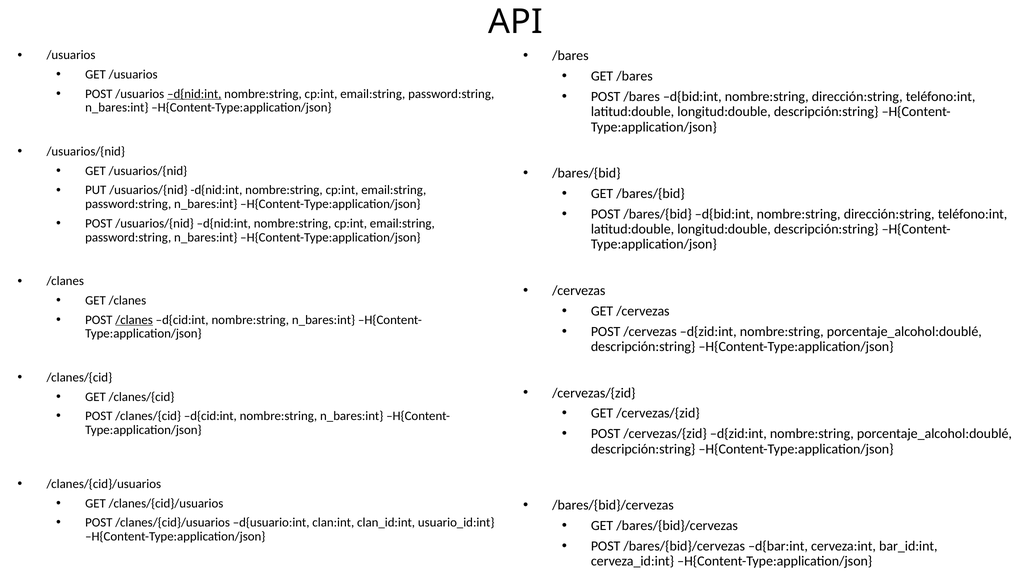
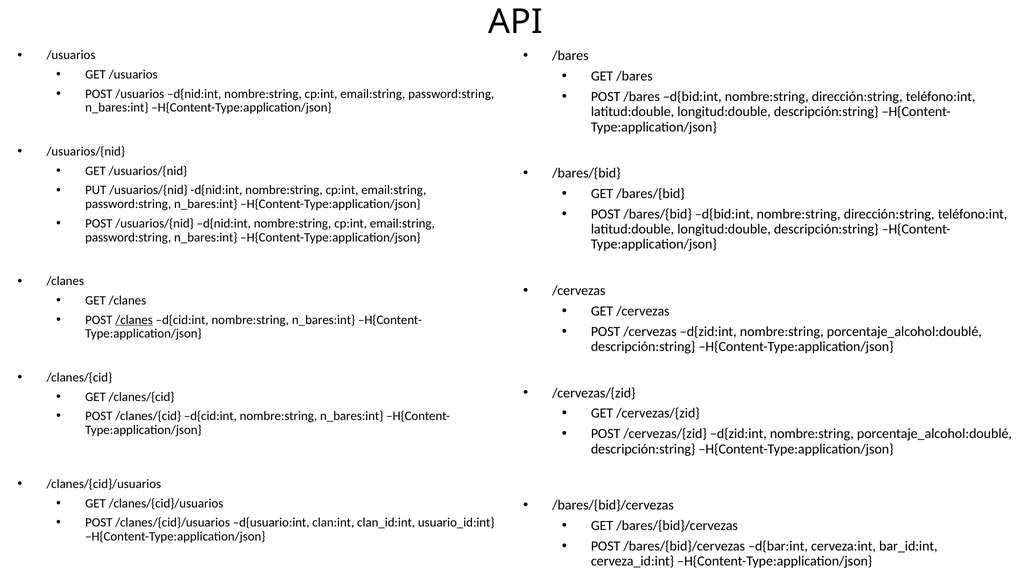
d{nid:int at (194, 94) underline: present -> none
